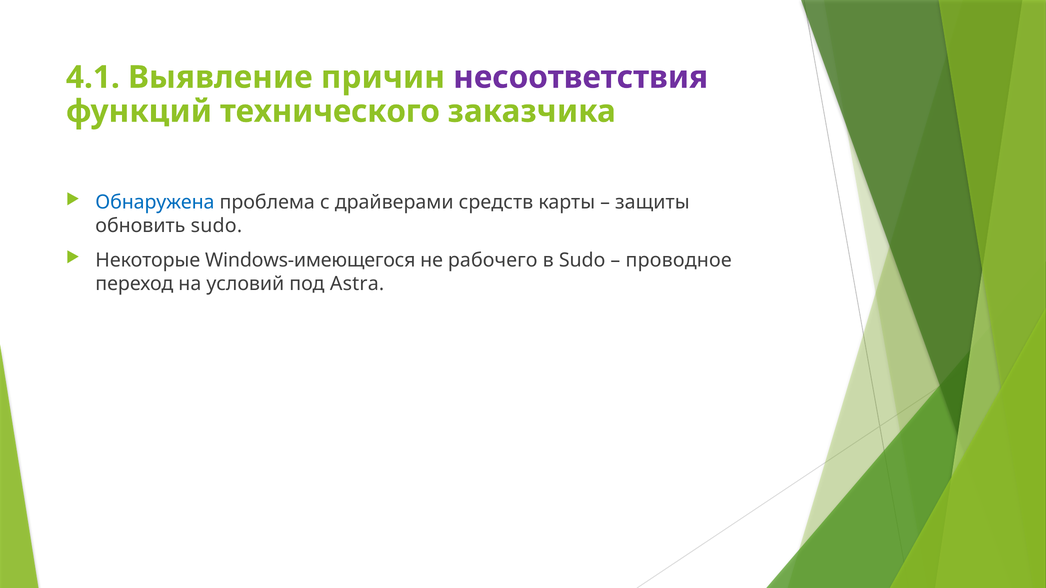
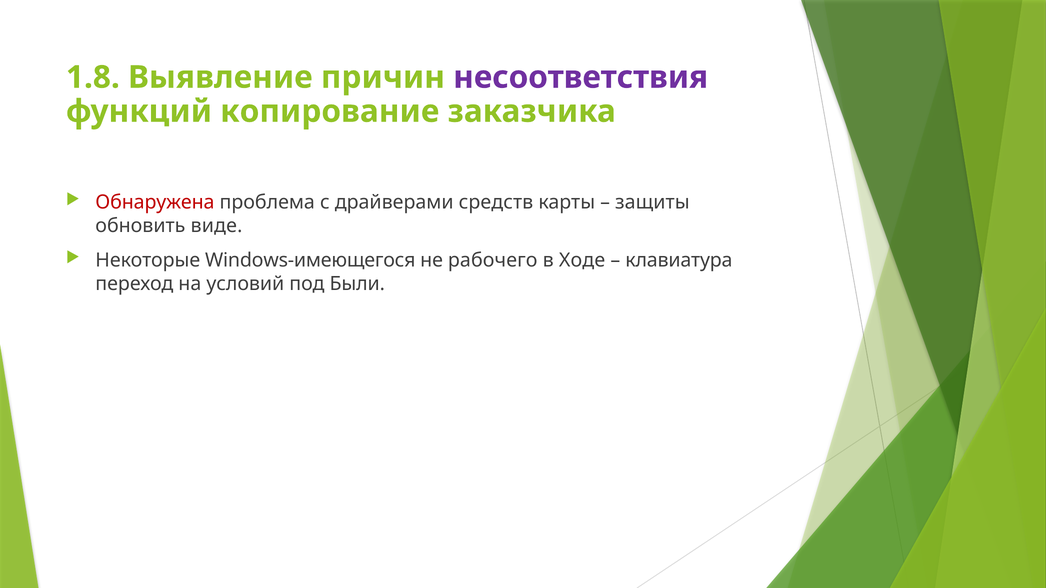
4.1: 4.1 -> 1.8
технического: технического -> копирование
Обнаружена colour: blue -> red
обновить sudo: sudo -> виде
в Sudo: Sudo -> Ходе
проводное: проводное -> клавиатура
Astra: Astra -> Были
